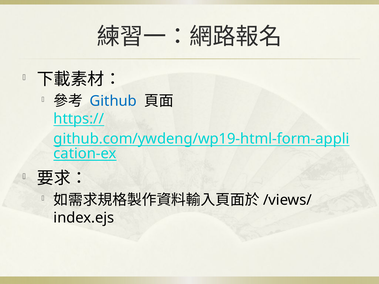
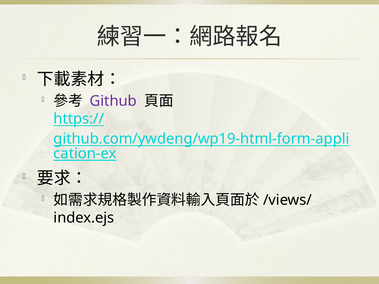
Github colour: blue -> purple
